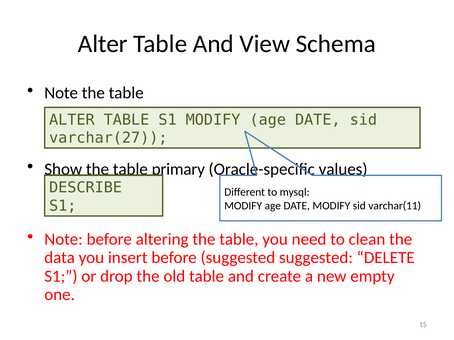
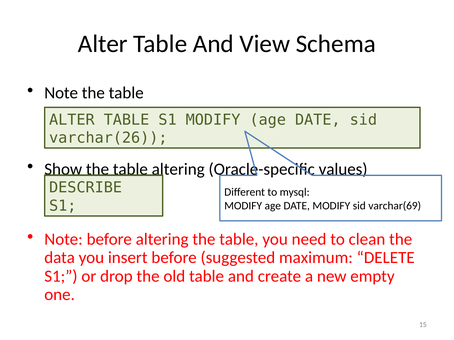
varchar(27: varchar(27 -> varchar(26
primary at (178, 169): primary -> altering
varchar(11: varchar(11 -> varchar(69
suggested suggested: suggested -> maximum
